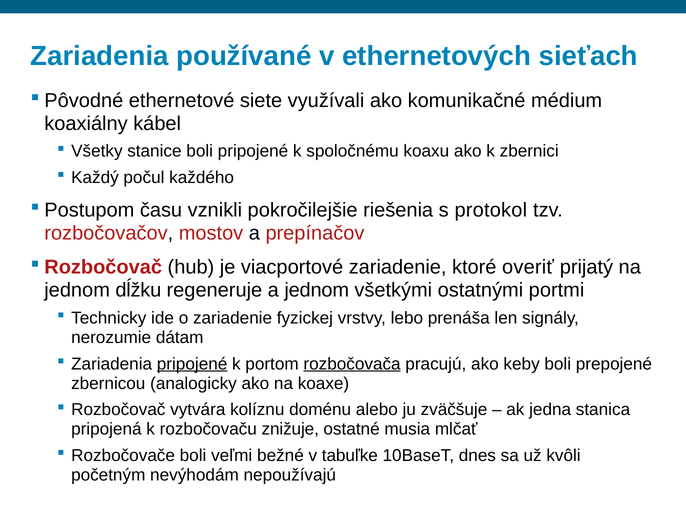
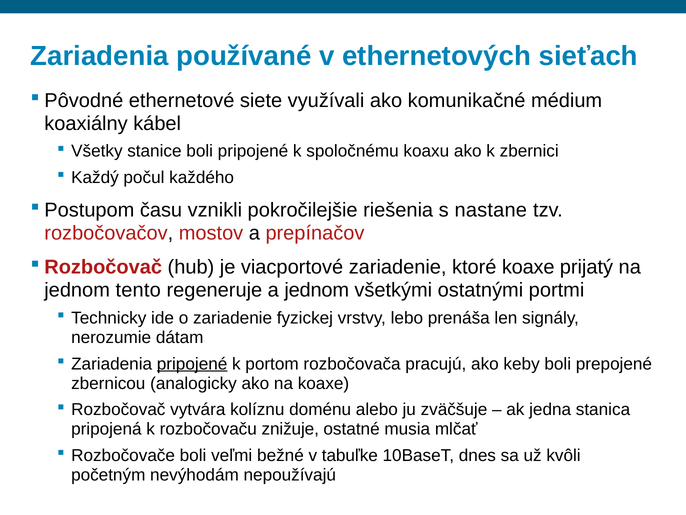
protokol: protokol -> nastane
ktoré overiť: overiť -> koaxe
dĺžku: dĺžku -> tento
rozbočovača underline: present -> none
